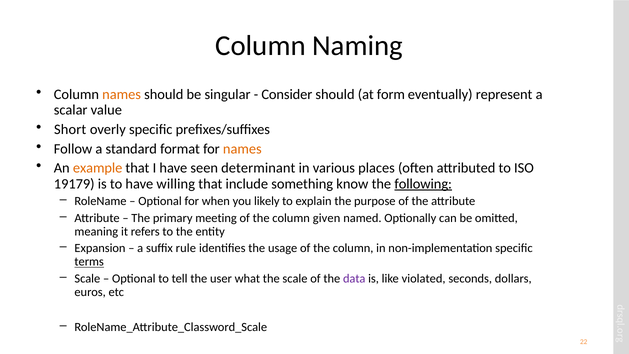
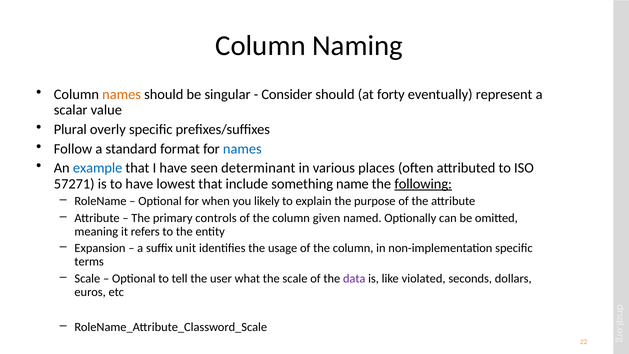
form: form -> forty
Short: Short -> Plural
names at (242, 149) colour: orange -> blue
example colour: orange -> blue
19179: 19179 -> 57271
willing: willing -> lowest
know: know -> name
meeting: meeting -> controls
rule: rule -> unit
terms underline: present -> none
